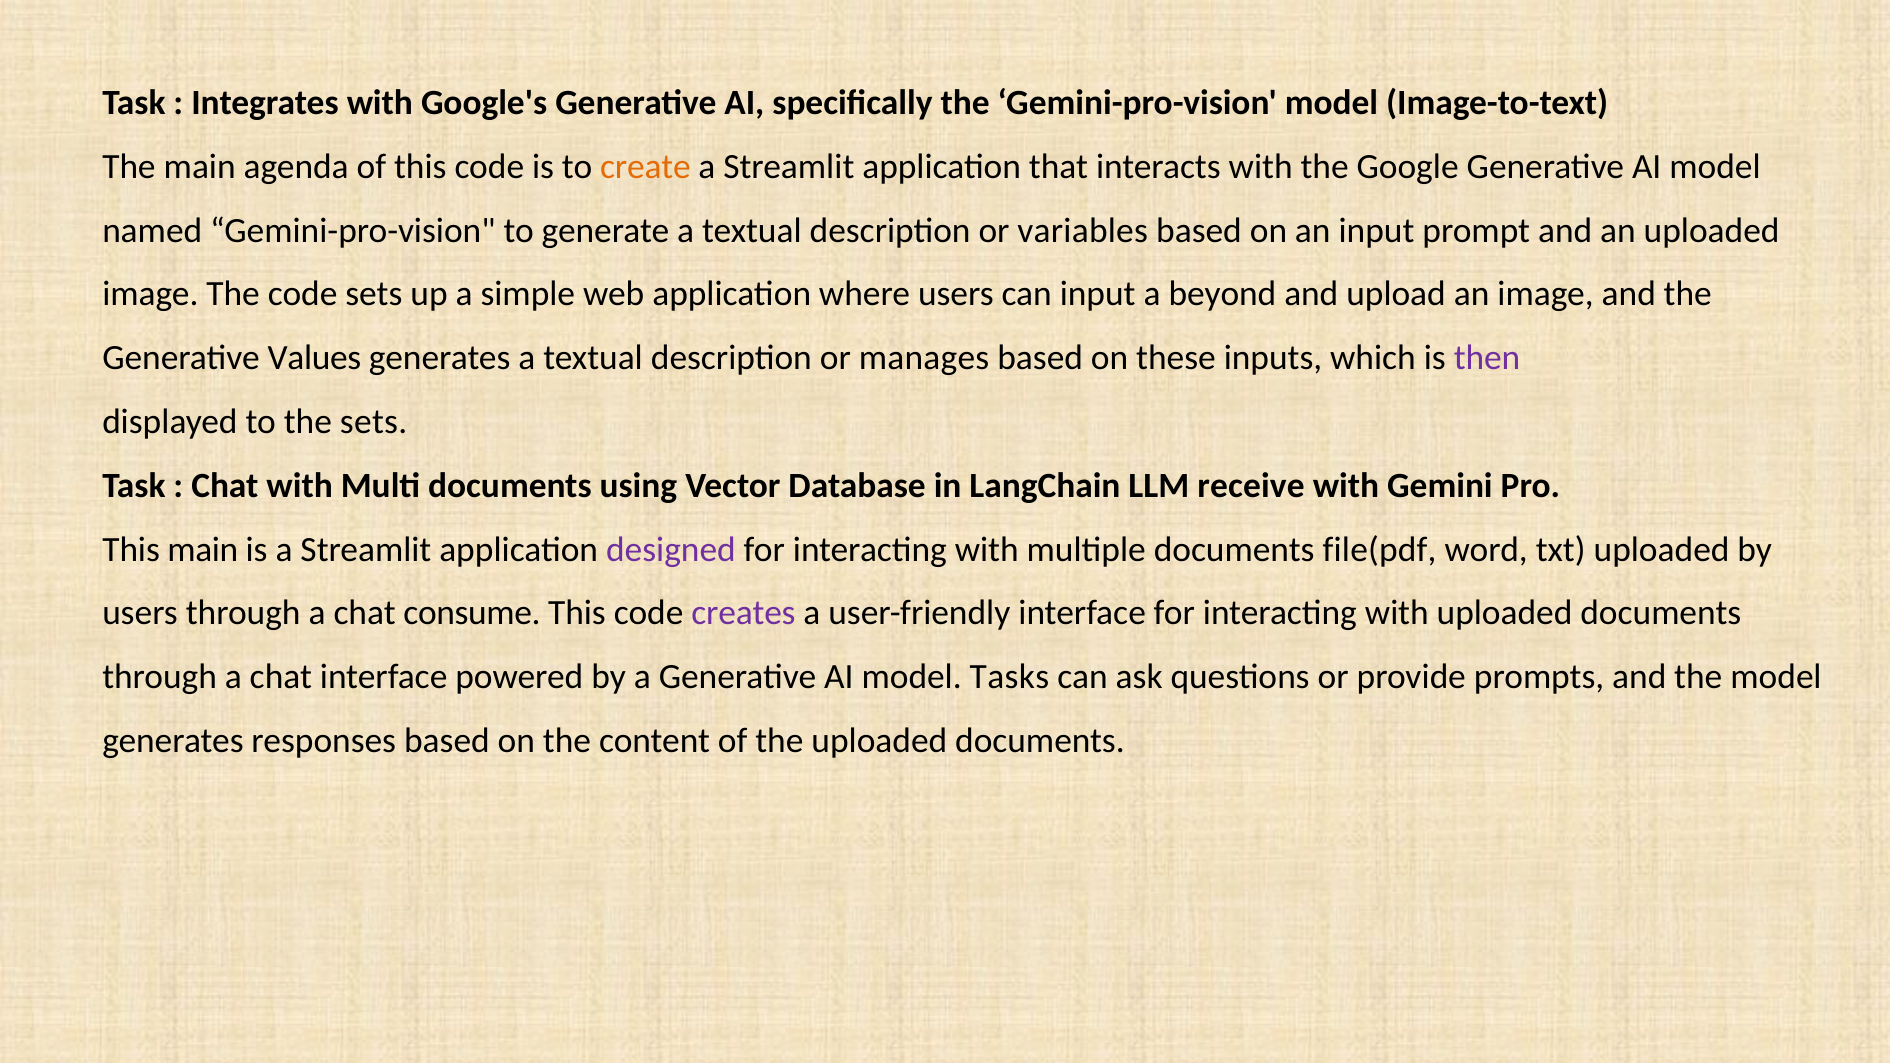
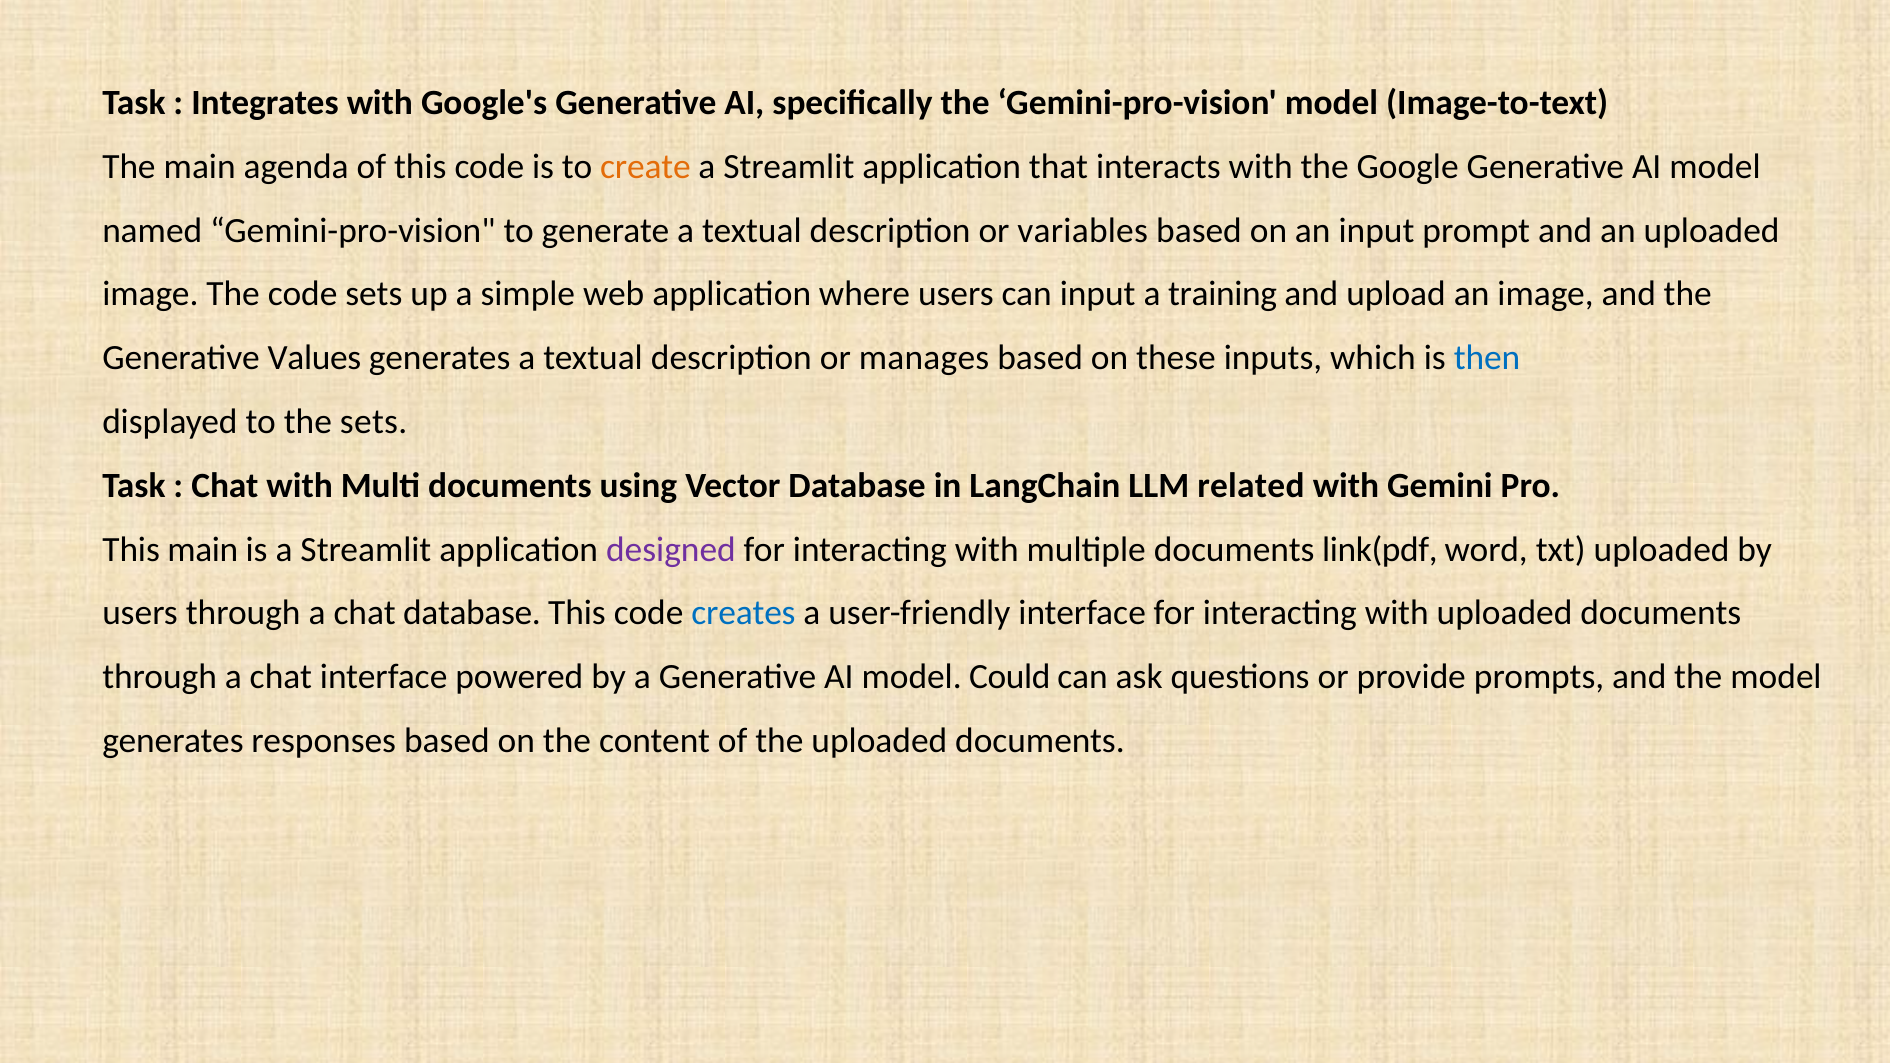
beyond: beyond -> training
then colour: purple -> blue
receive: receive -> related
file(pdf: file(pdf -> link(pdf
chat consume: consume -> database
creates colour: purple -> blue
Tasks: Tasks -> Could
